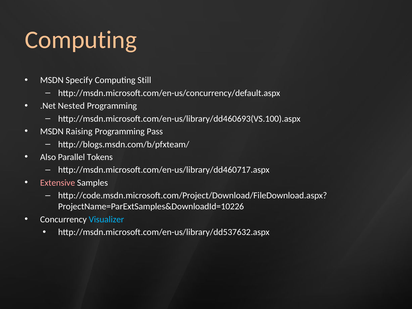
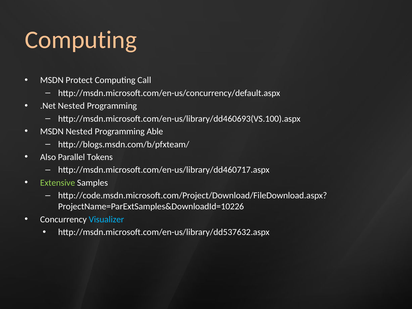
Specify: Specify -> Protect
Still: Still -> Call
MSDN Raising: Raising -> Nested
Pass: Pass -> Able
Extensive colour: pink -> light green
